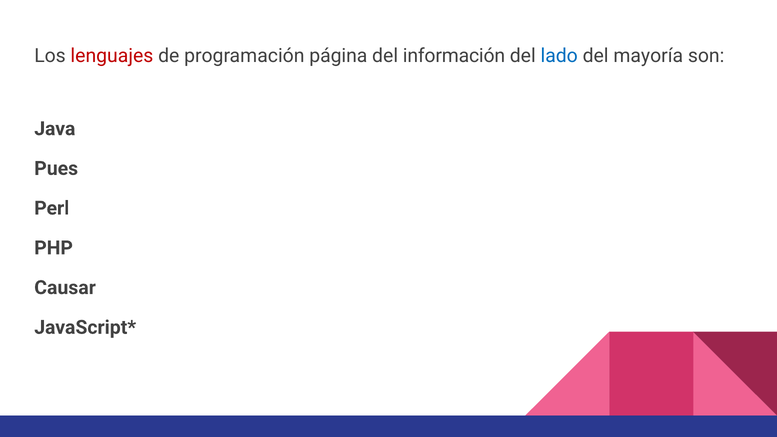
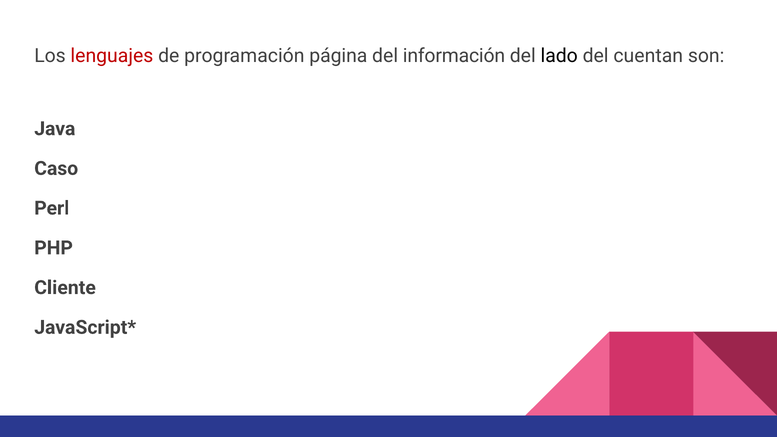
lado colour: blue -> black
mayoría: mayoría -> cuentan
Pues: Pues -> Caso
Causar: Causar -> Cliente
